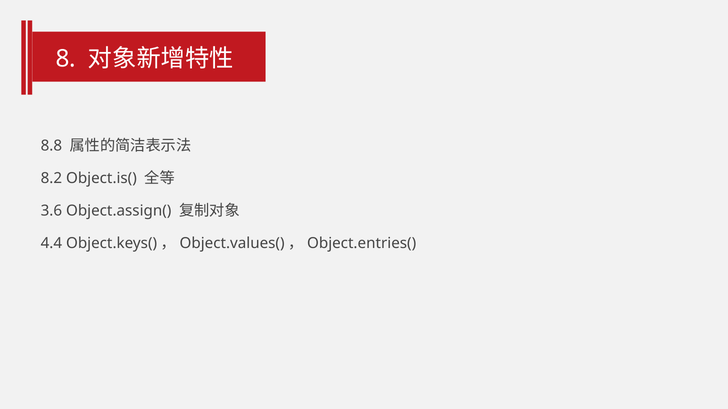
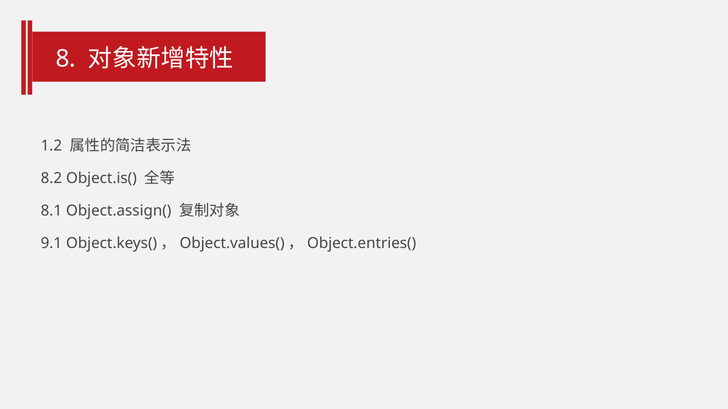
8.8: 8.8 -> 1.2
3.6: 3.6 -> 8.1
4.4: 4.4 -> 9.1
